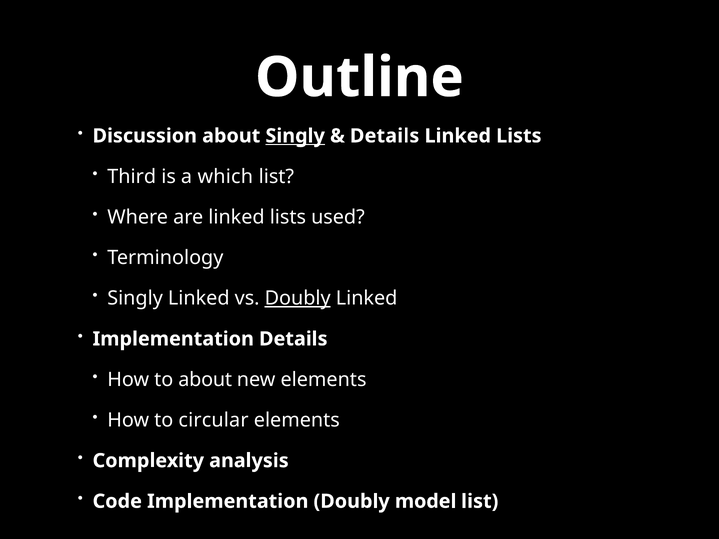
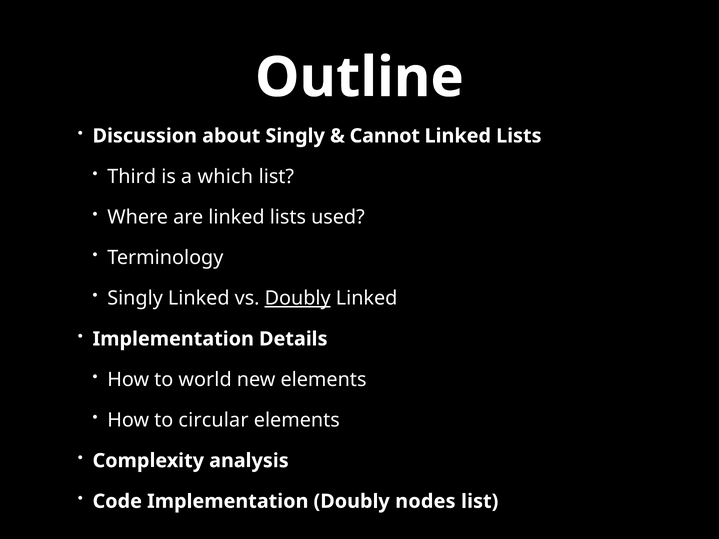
Singly at (295, 136) underline: present -> none
Details at (385, 136): Details -> Cannot
to about: about -> world
model: model -> nodes
